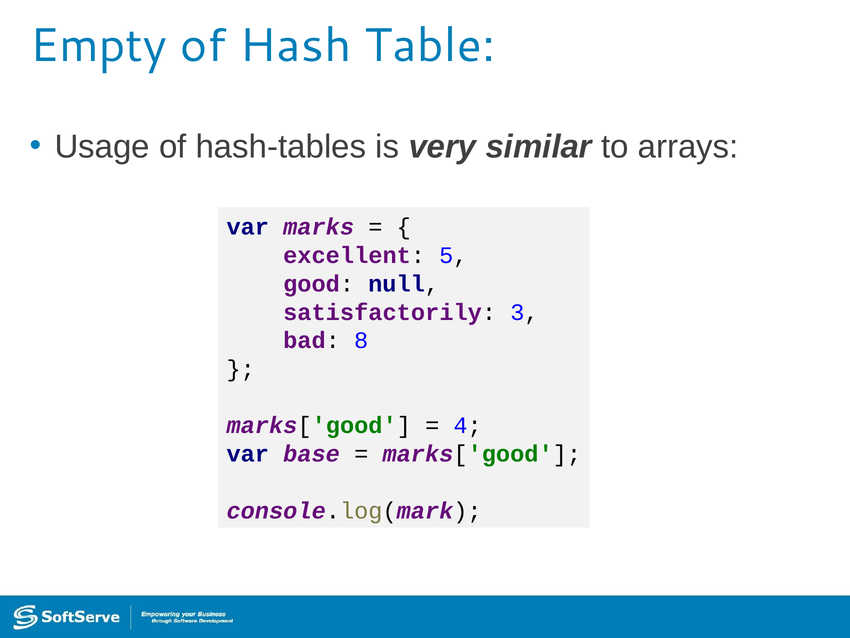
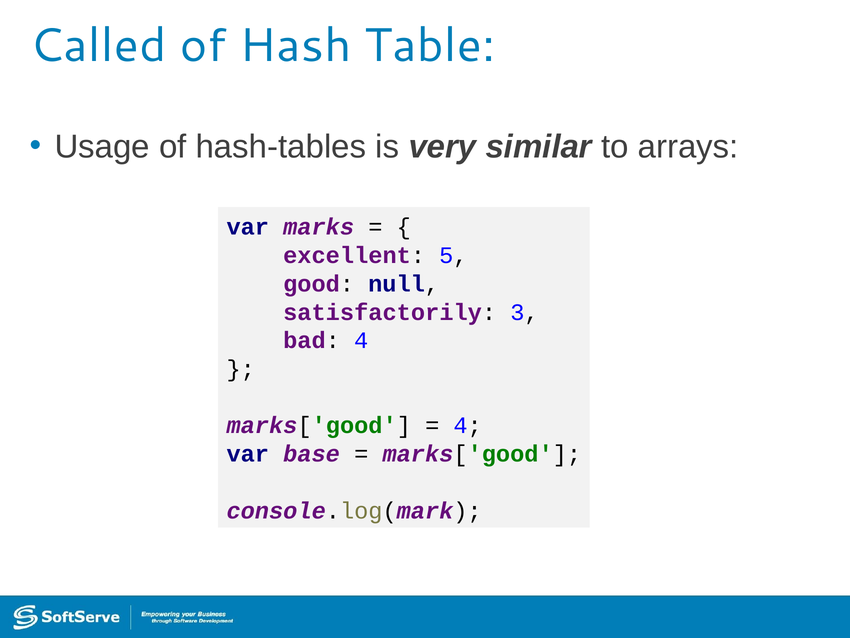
Empty: Empty -> Called
bad 8: 8 -> 4
